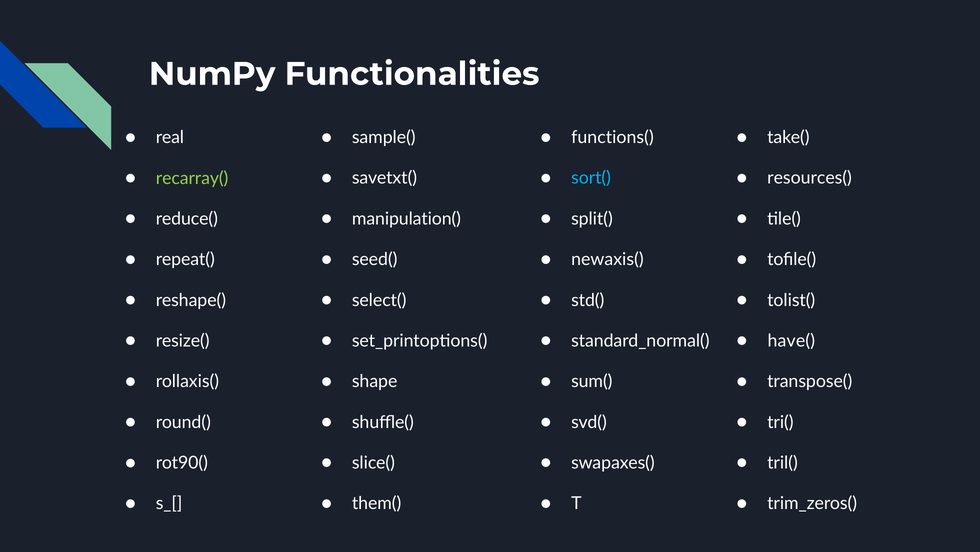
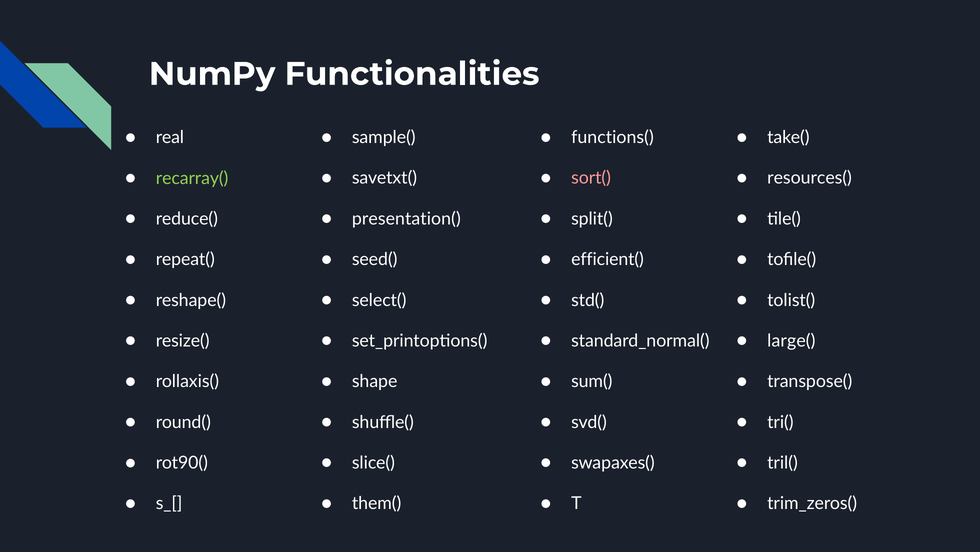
sort( colour: light blue -> pink
manipulation(: manipulation( -> presentation(
newaxis(: newaxis( -> efficient(
have(: have( -> large(
